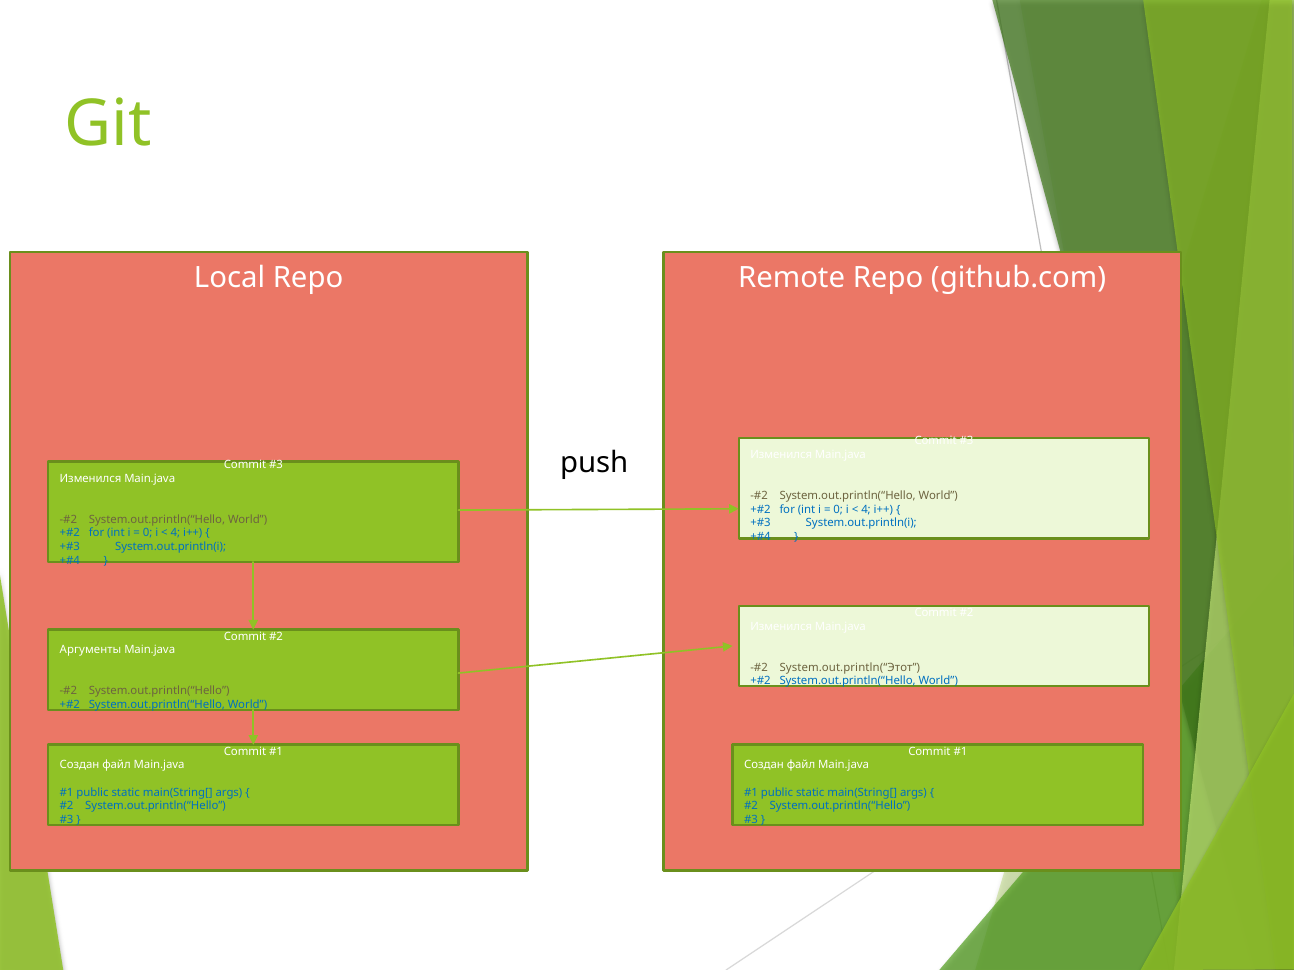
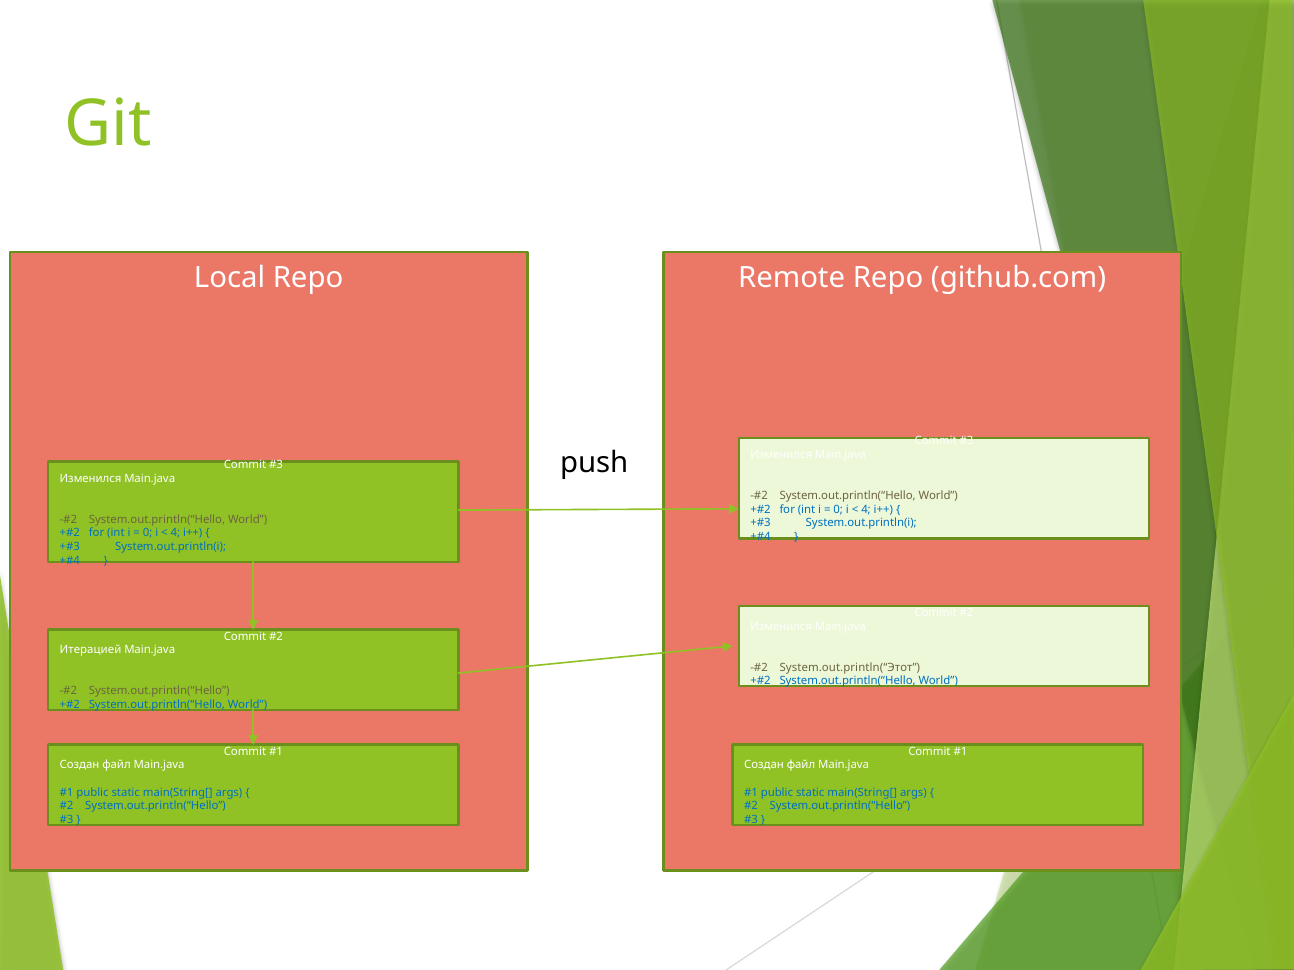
Аргументы: Аргументы -> Итерацией
